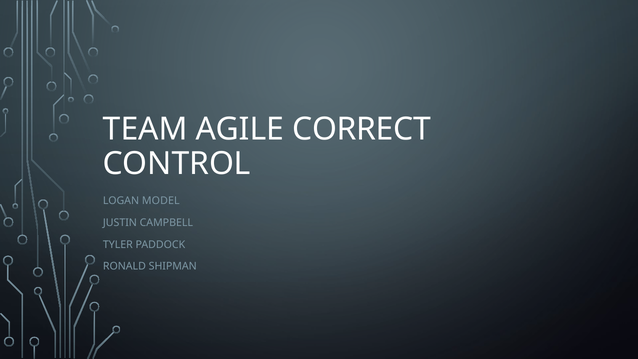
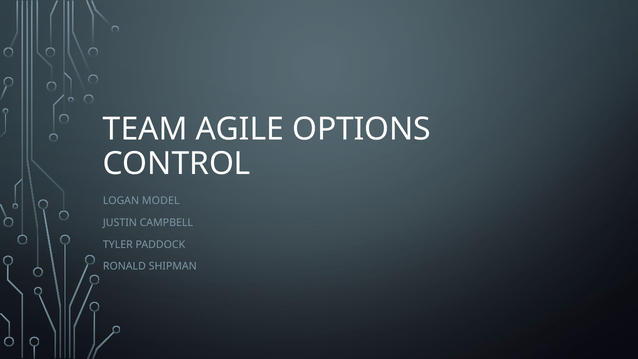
CORRECT: CORRECT -> OPTIONS
